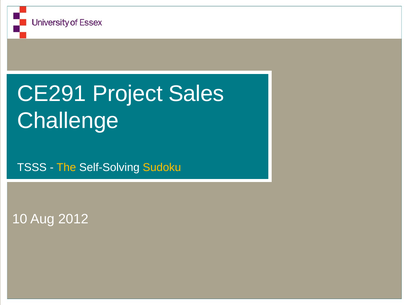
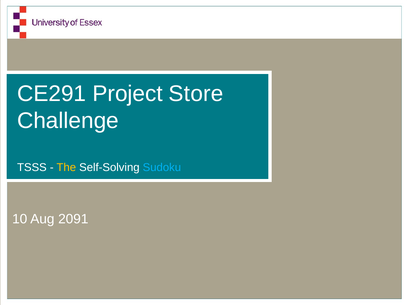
Sales: Sales -> Store
Sudoku colour: yellow -> light blue
2012: 2012 -> 2091
